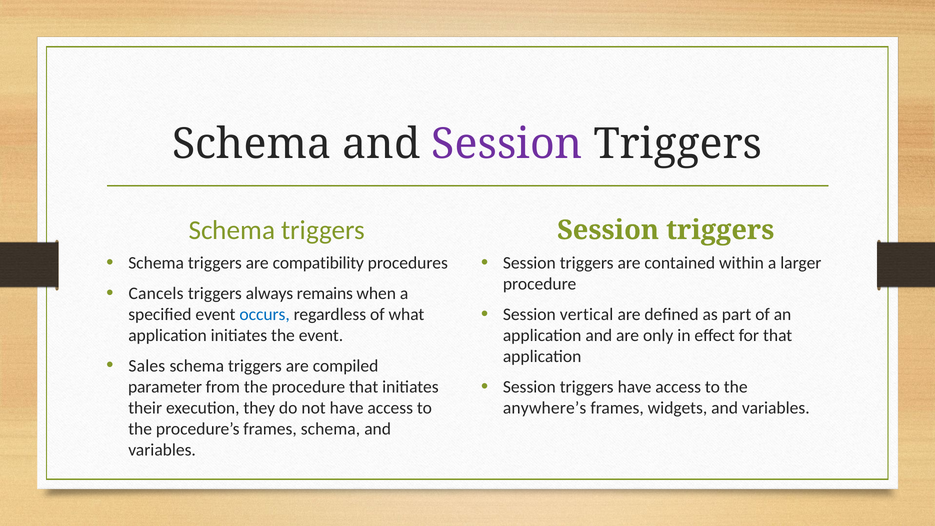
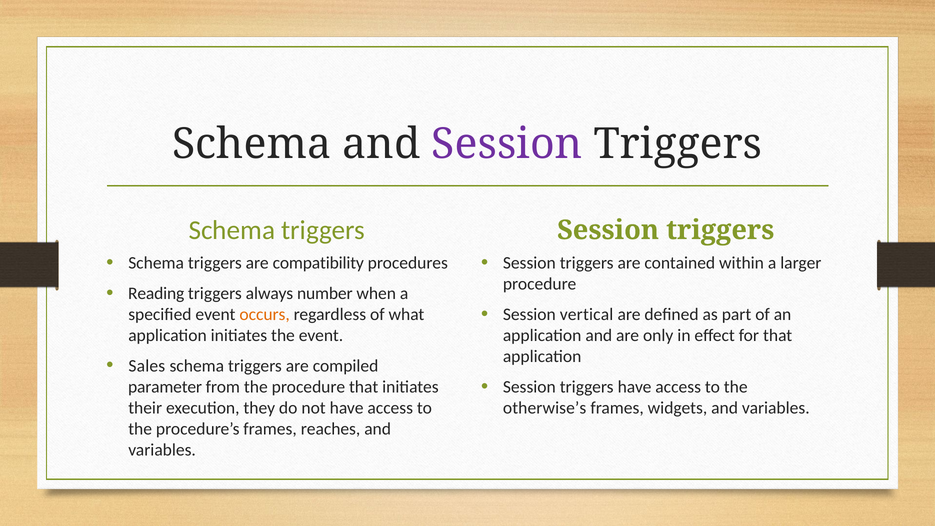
Cancels: Cancels -> Reading
remains: remains -> number
occurs colour: blue -> orange
anywhere’s: anywhere’s -> otherwise’s
frames schema: schema -> reaches
